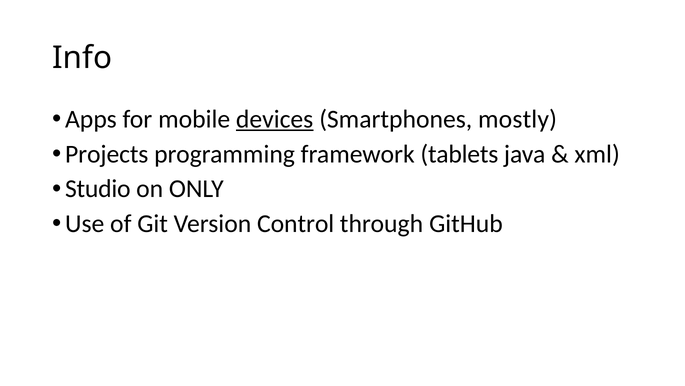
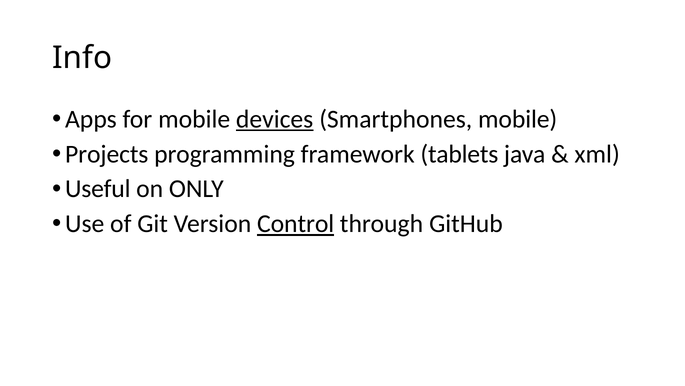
Smartphones mostly: mostly -> mobile
Studio: Studio -> Useful
Control underline: none -> present
